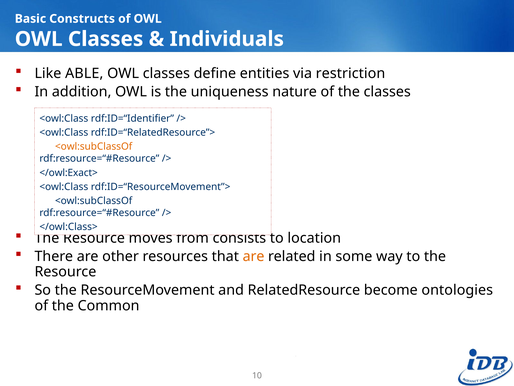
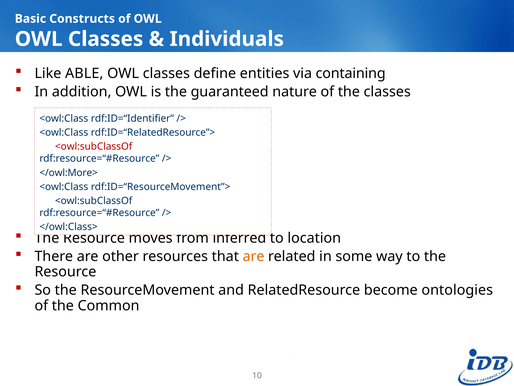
restriction: restriction -> containing
uniqueness: uniqueness -> guaranteed
<owl:subClassOf at (94, 146) colour: orange -> red
</owl:Exact>: </owl:Exact> -> </owl:More>
consists: consists -> inferred
